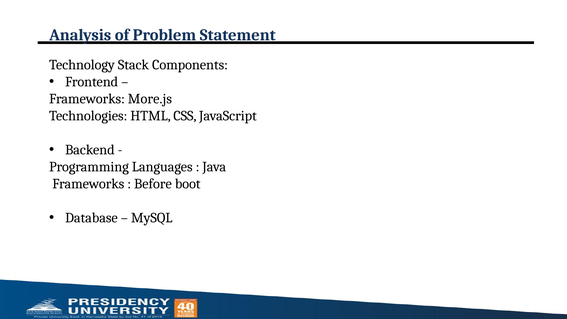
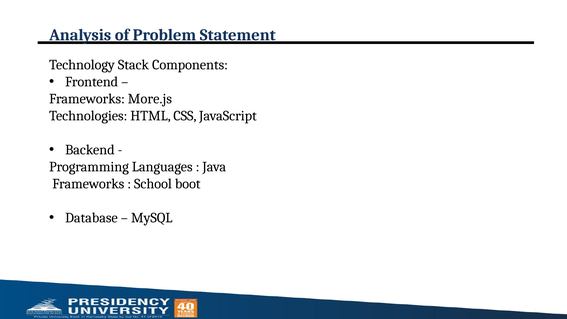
Before: Before -> School
